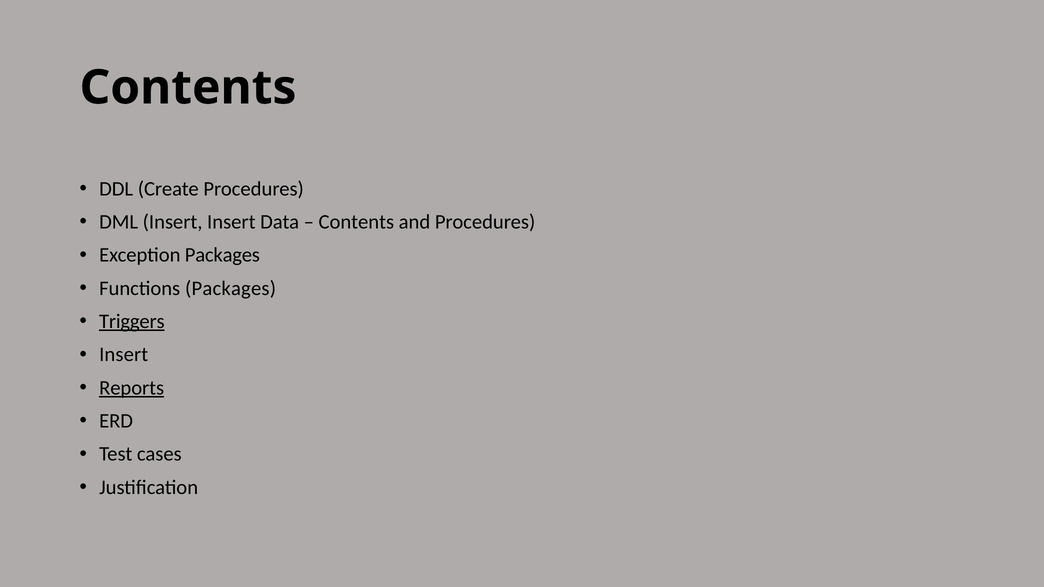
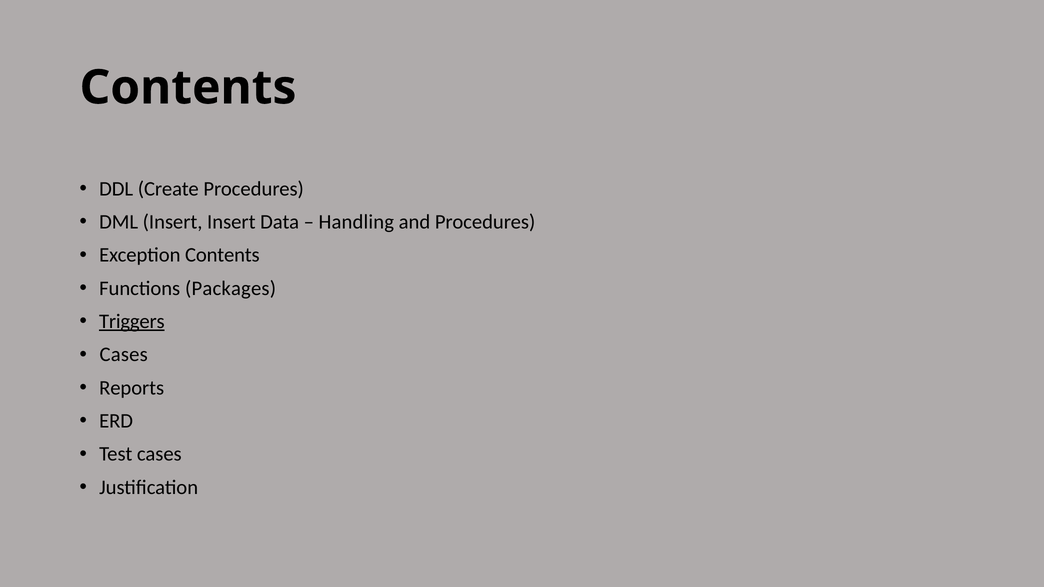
Contents at (356, 222): Contents -> Handling
Exception Packages: Packages -> Contents
Insert at (124, 355): Insert -> Cases
Reports underline: present -> none
